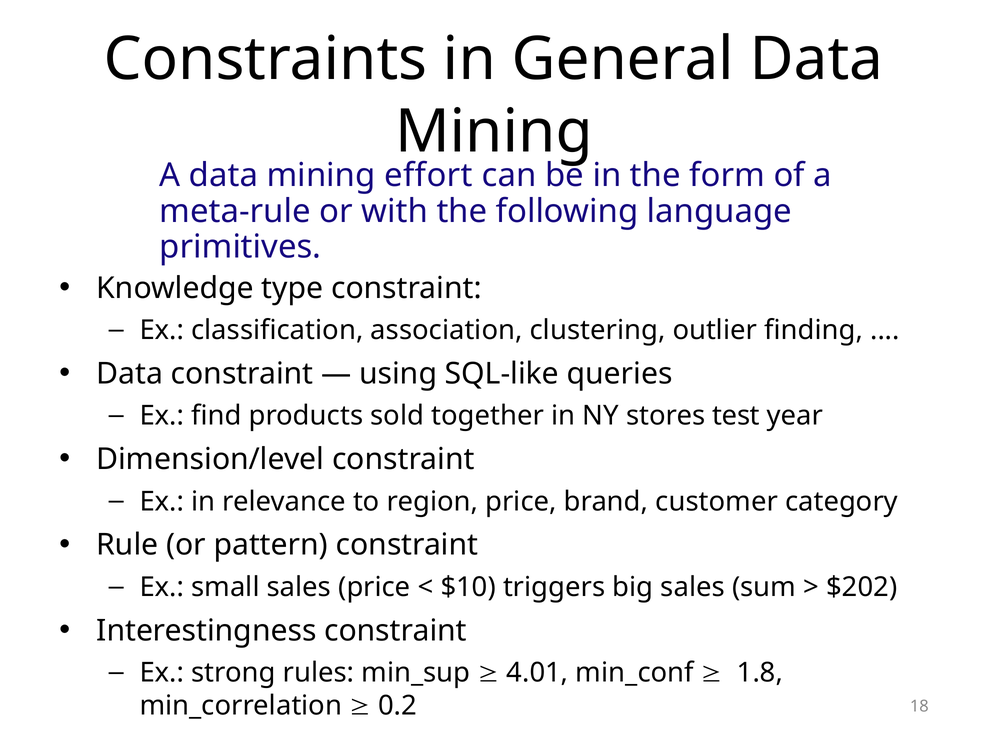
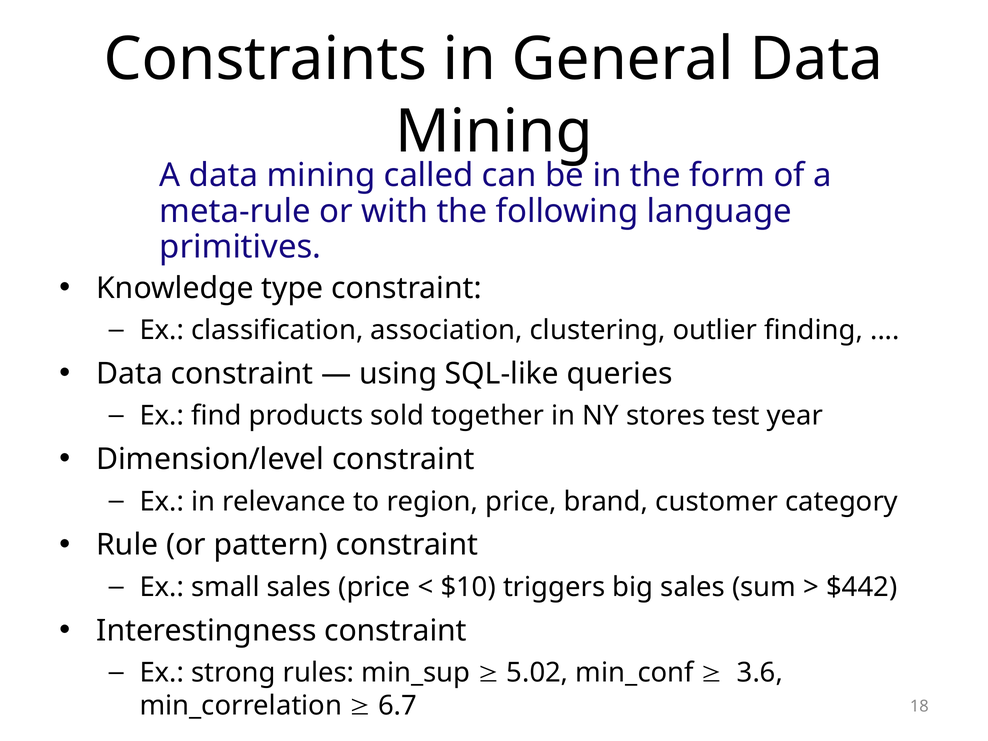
effort: effort -> called
$202: $202 -> $442
4.01: 4.01 -> 5.02
1.8: 1.8 -> 3.6
0.2: 0.2 -> 6.7
